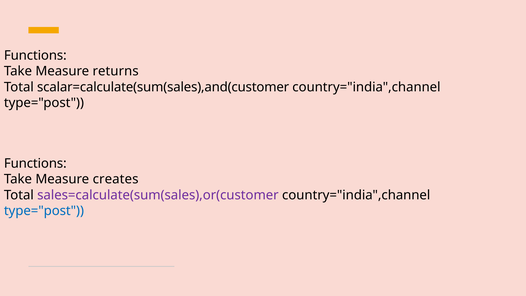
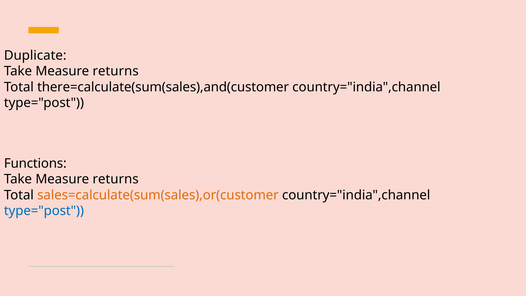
Functions at (35, 55): Functions -> Duplicate
scalar=calculate(sum(sales),and(customer: scalar=calculate(sum(sales),and(customer -> there=calculate(sum(sales),and(customer
creates at (116, 179): creates -> returns
sales=calculate(sum(sales),or(customer colour: purple -> orange
